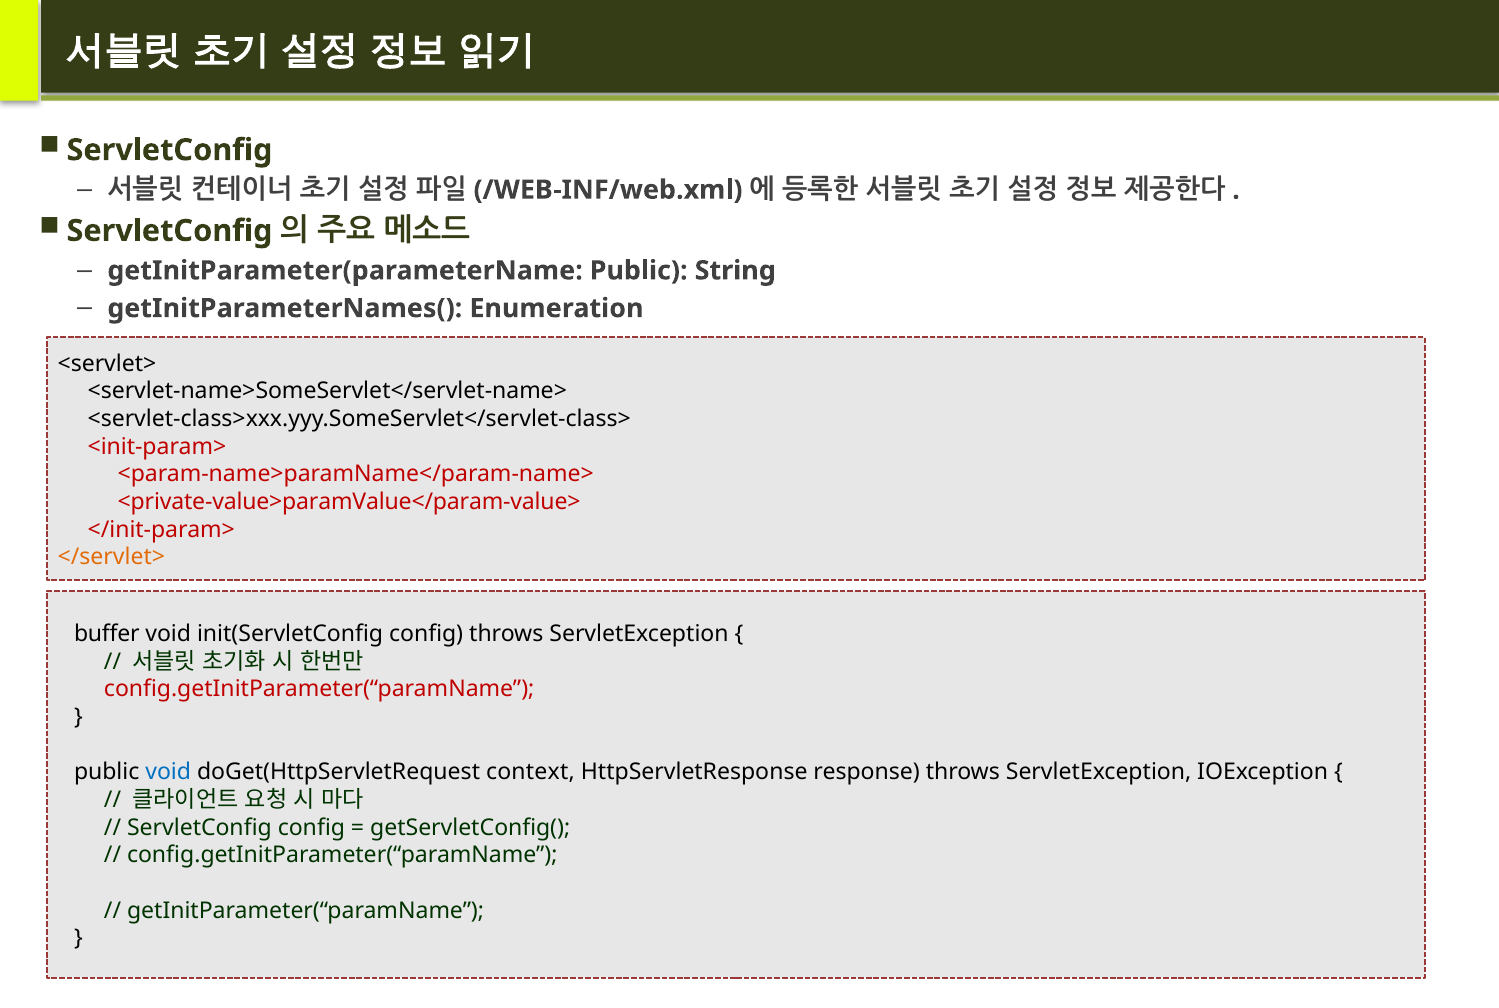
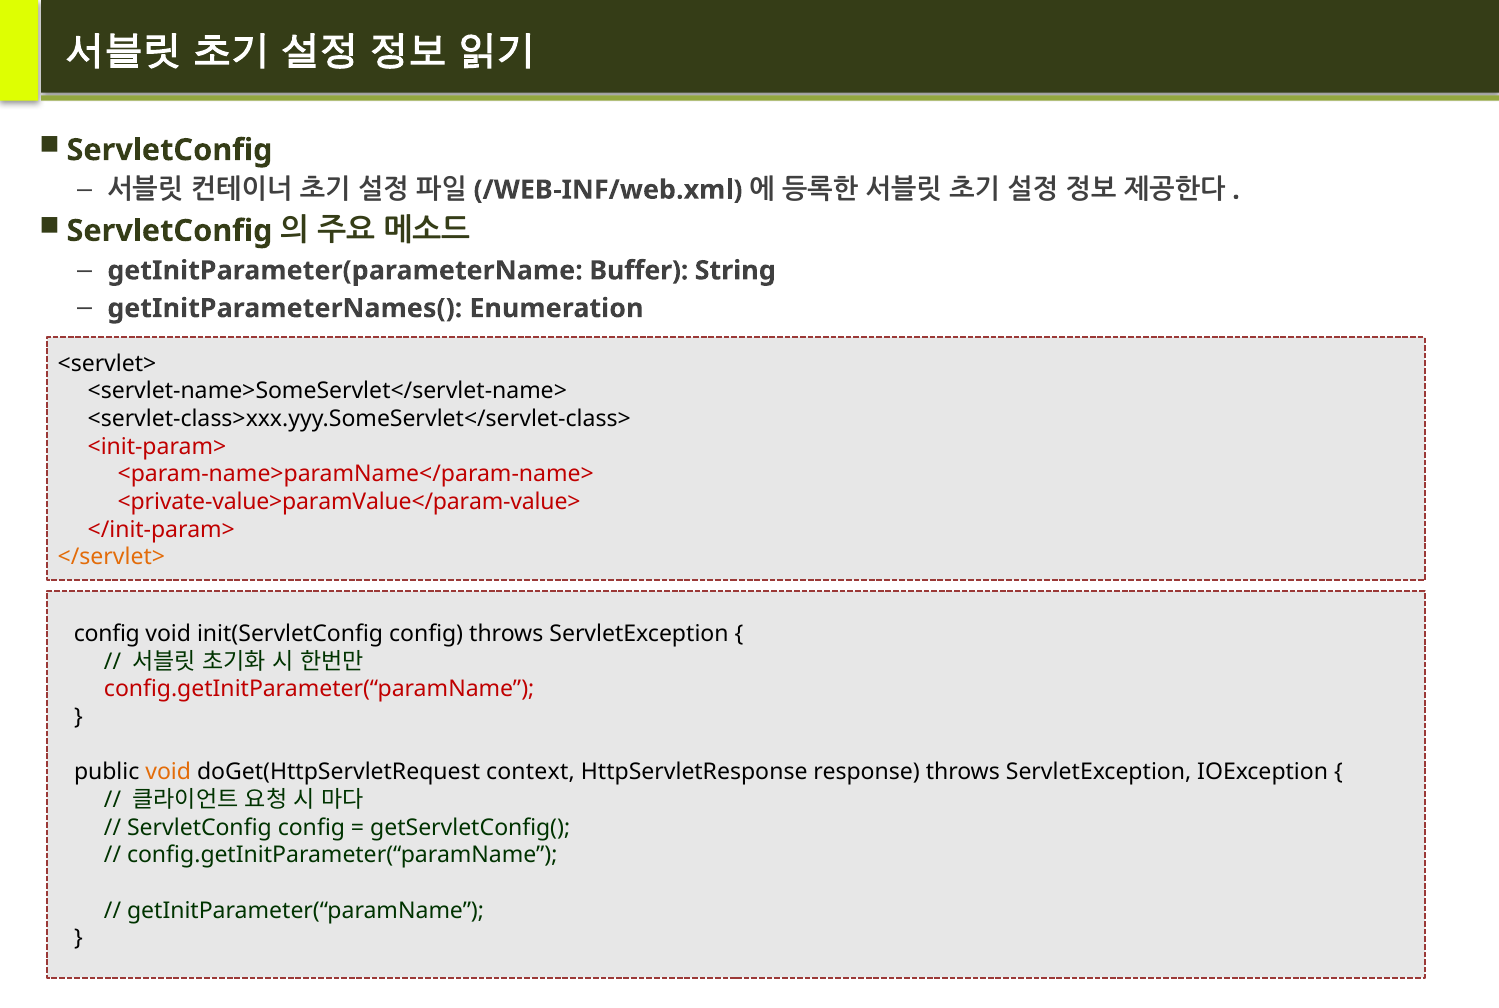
getInitParameter(parameterName Public: Public -> Buffer
buffer at (107, 634): buffer -> config
void at (168, 772) colour: blue -> orange
